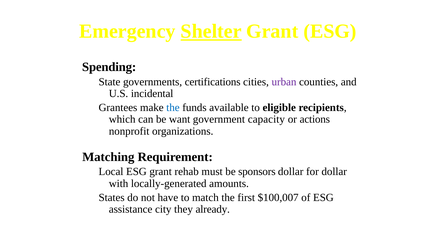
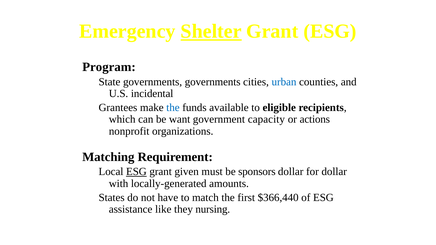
Spending: Spending -> Program
governments certifications: certifications -> governments
urban colour: purple -> blue
ESG at (136, 172) underline: none -> present
rehab: rehab -> given
$100,007: $100,007 -> $366,440
city: city -> like
already: already -> nursing
